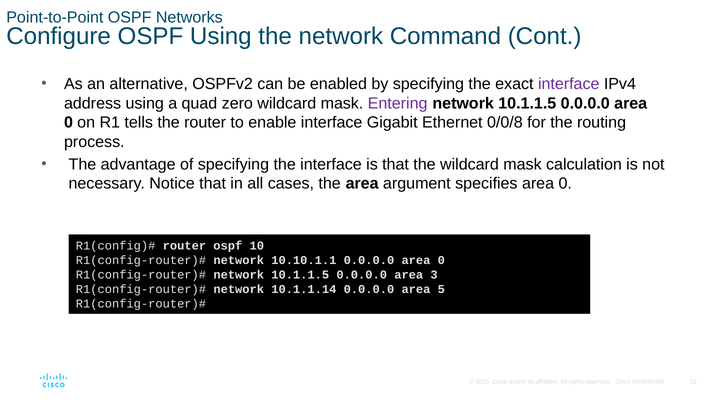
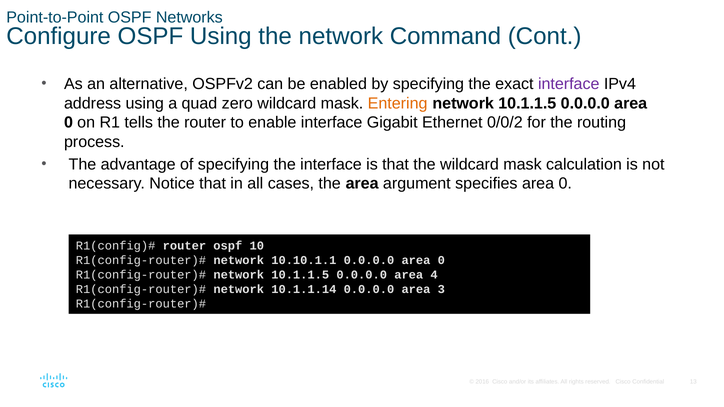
Entering colour: purple -> orange
0/0/8: 0/0/8 -> 0/0/2
3: 3 -> 4
5: 5 -> 3
